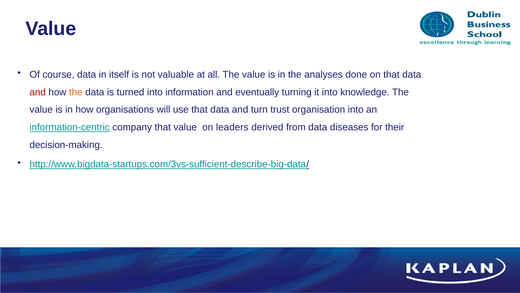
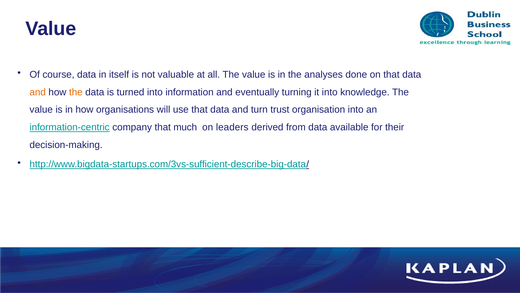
and at (38, 92) colour: red -> orange
that value: value -> much
diseases: diseases -> available
